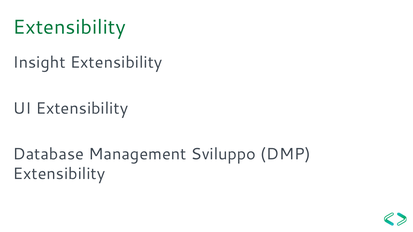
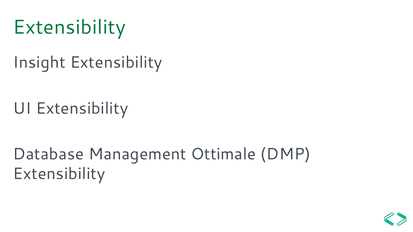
Sviluppo: Sviluppo -> Ottimale
